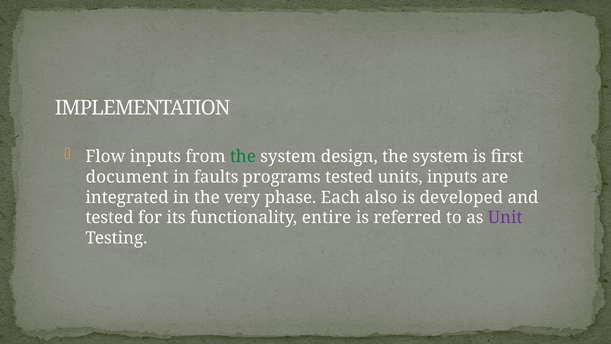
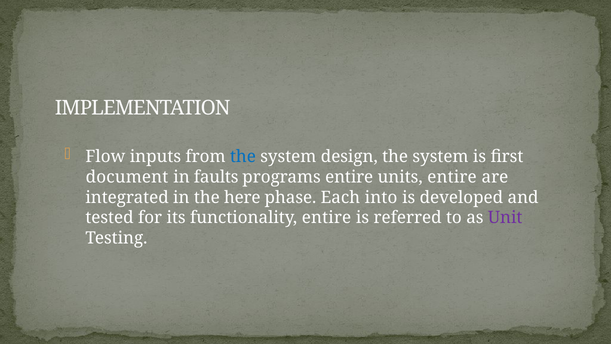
the at (243, 156) colour: green -> blue
programs tested: tested -> entire
units inputs: inputs -> entire
very: very -> here
also: also -> into
